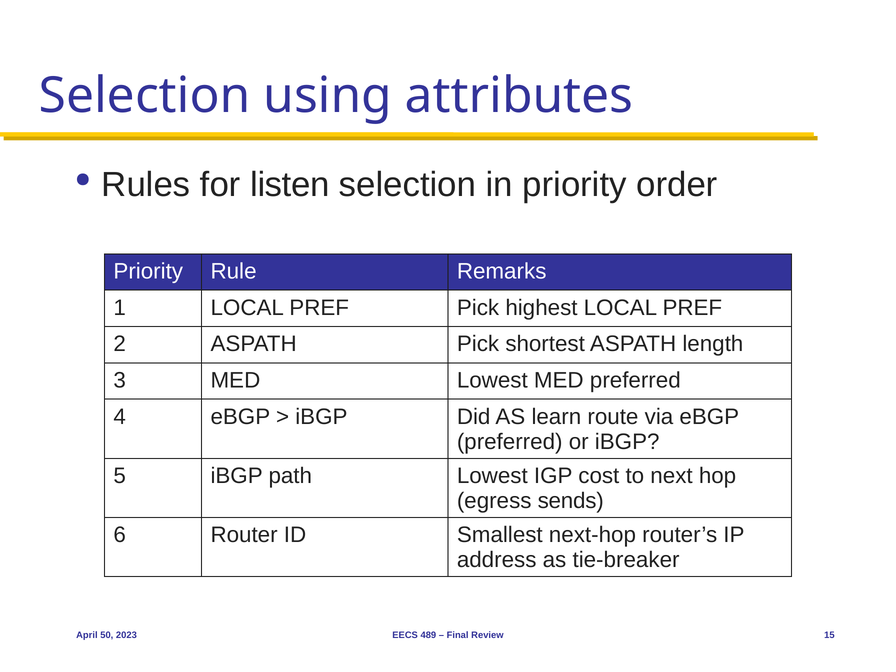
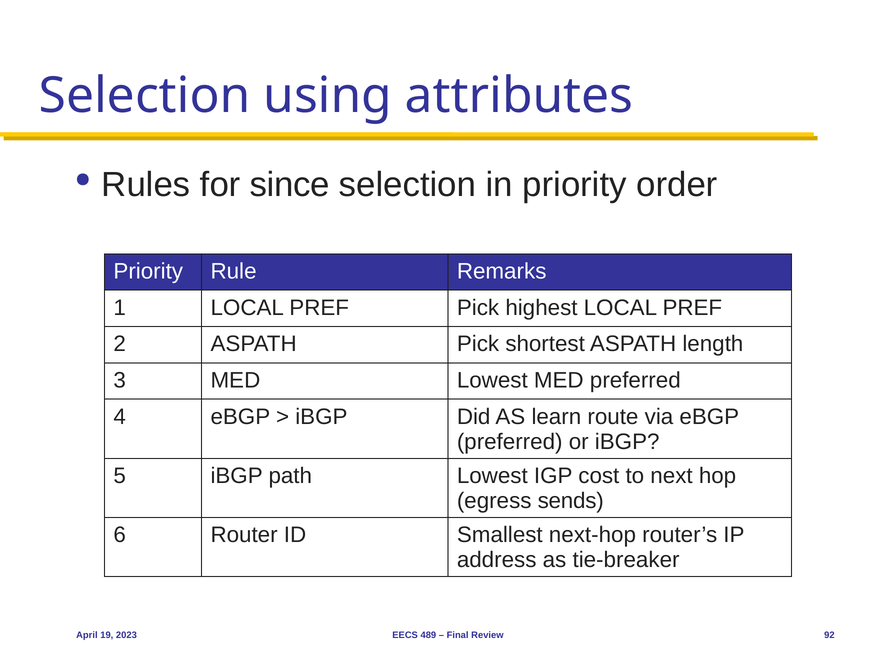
listen: listen -> since
50: 50 -> 19
15: 15 -> 92
